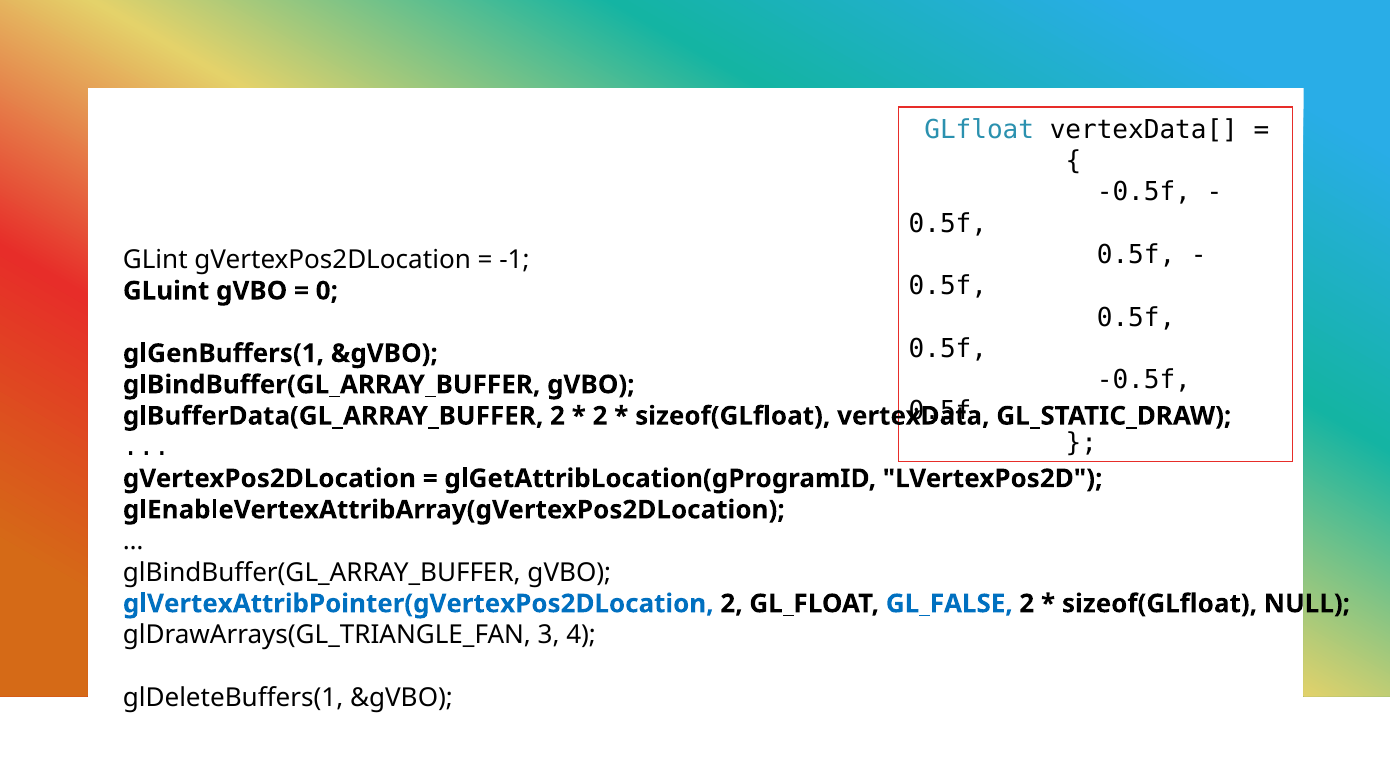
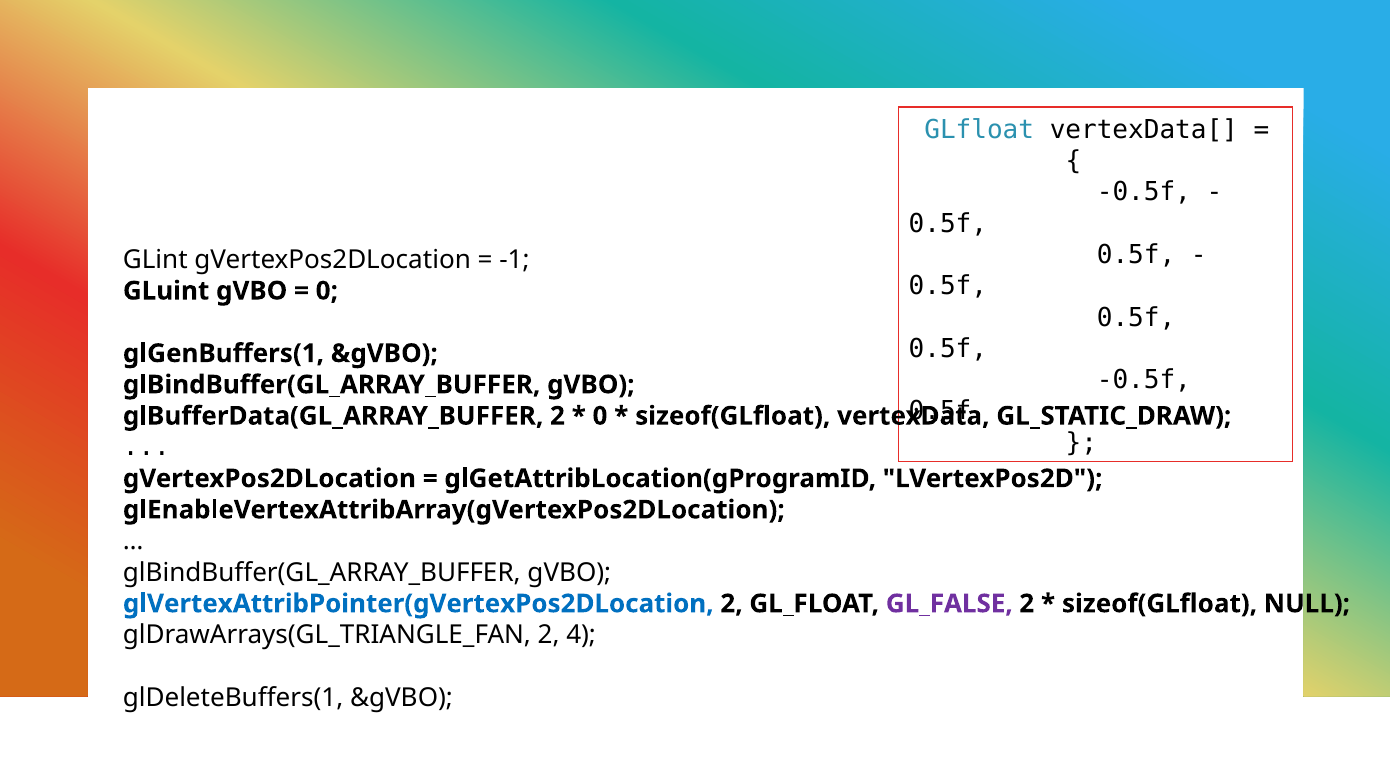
2 at (600, 416): 2 -> 0
GL_FALSE colour: blue -> purple
glDrawArrays(GL_TRIANGLE_FAN 3: 3 -> 2
